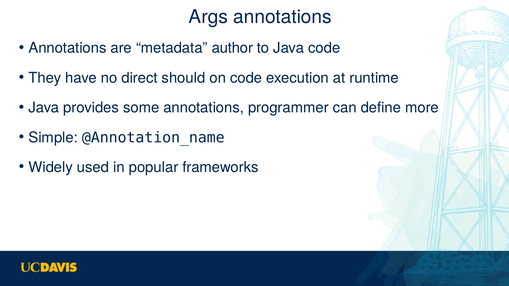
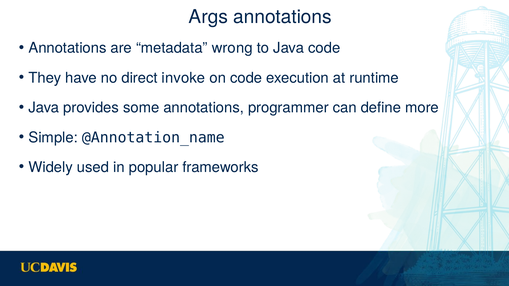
author: author -> wrong
should: should -> invoke
